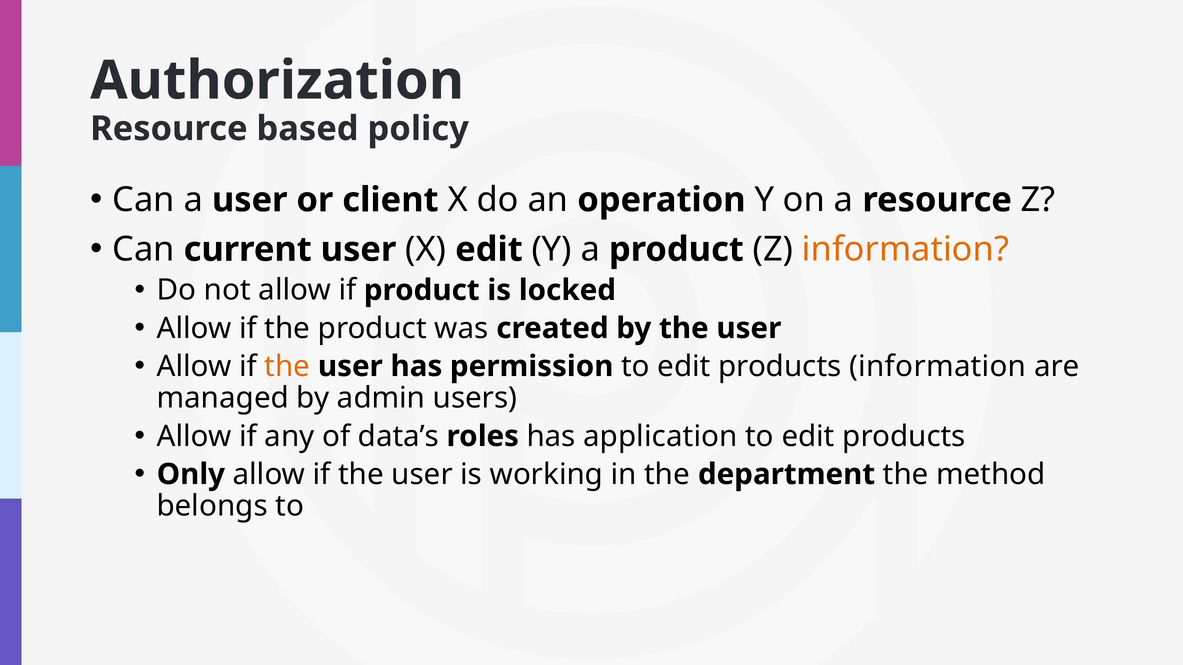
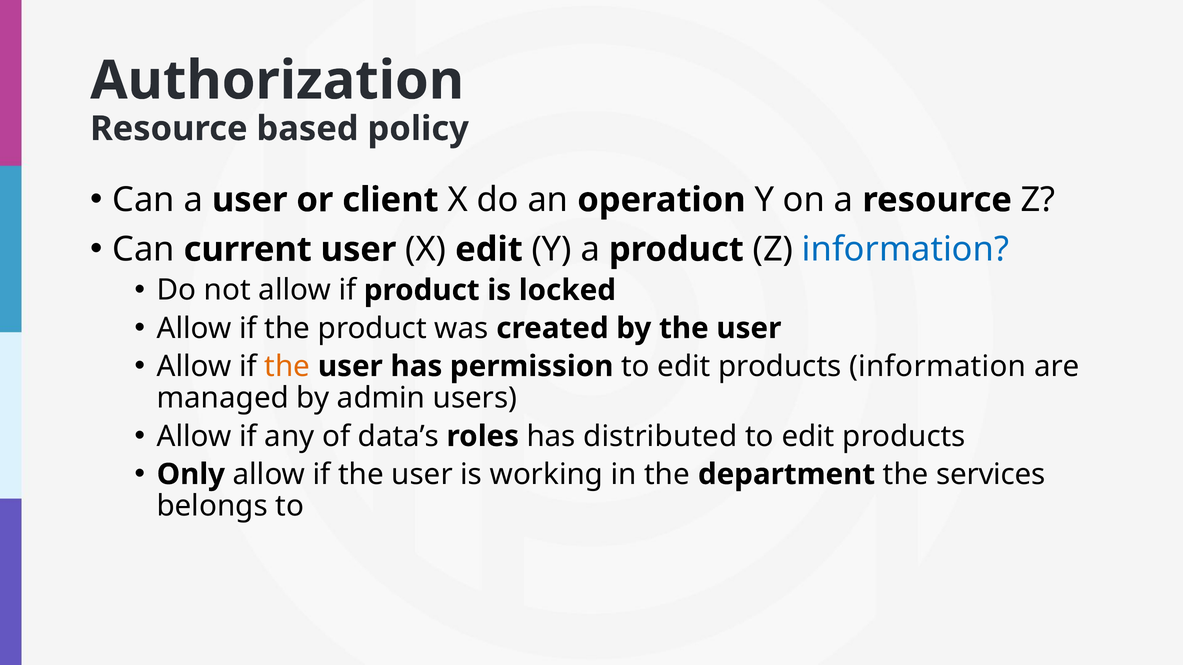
information at (905, 250) colour: orange -> blue
application: application -> distributed
method: method -> services
